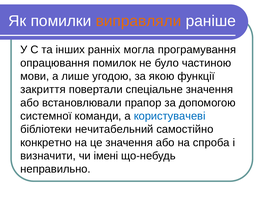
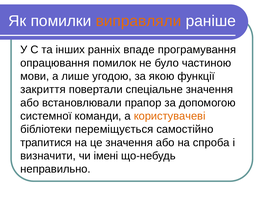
могла: могла -> впаде
користувачеві colour: blue -> orange
нечитабельний: нечитабельний -> переміщується
конкретно: конкретно -> трапитися
